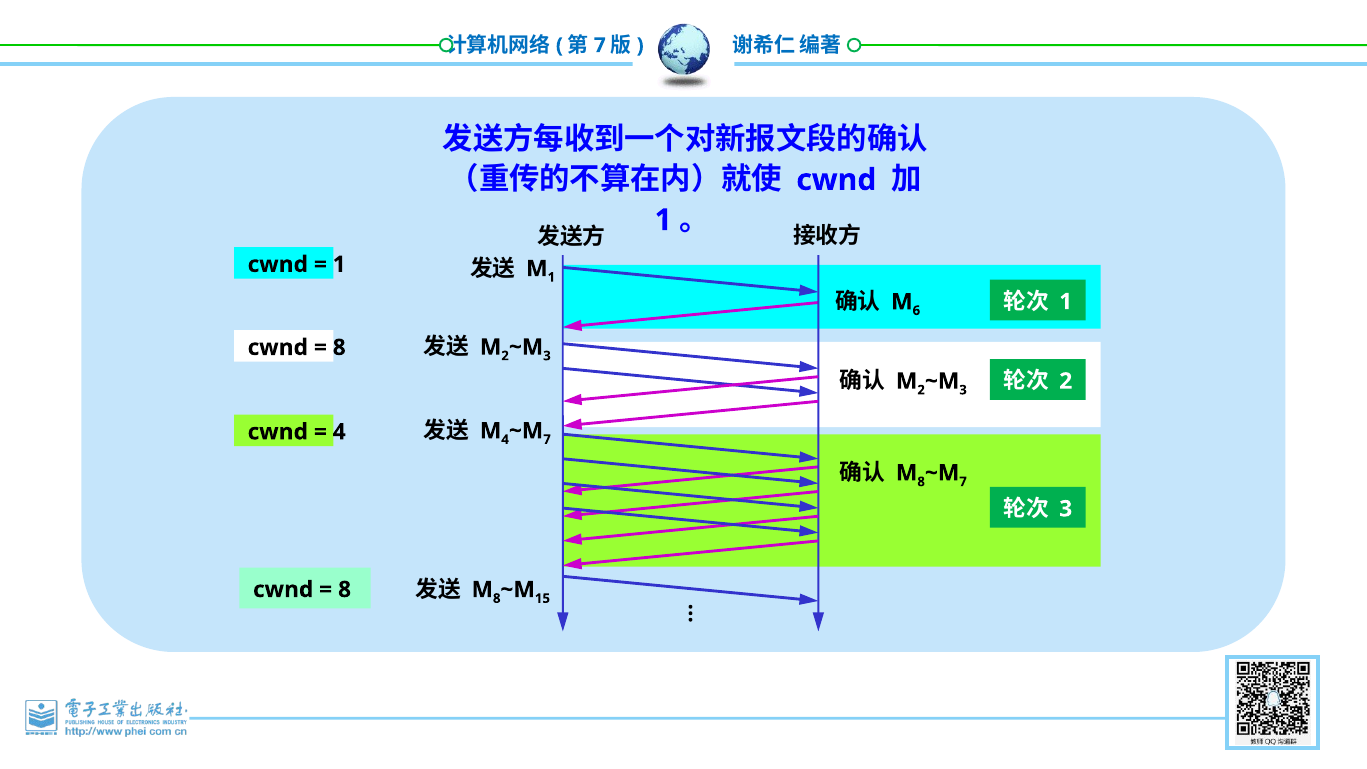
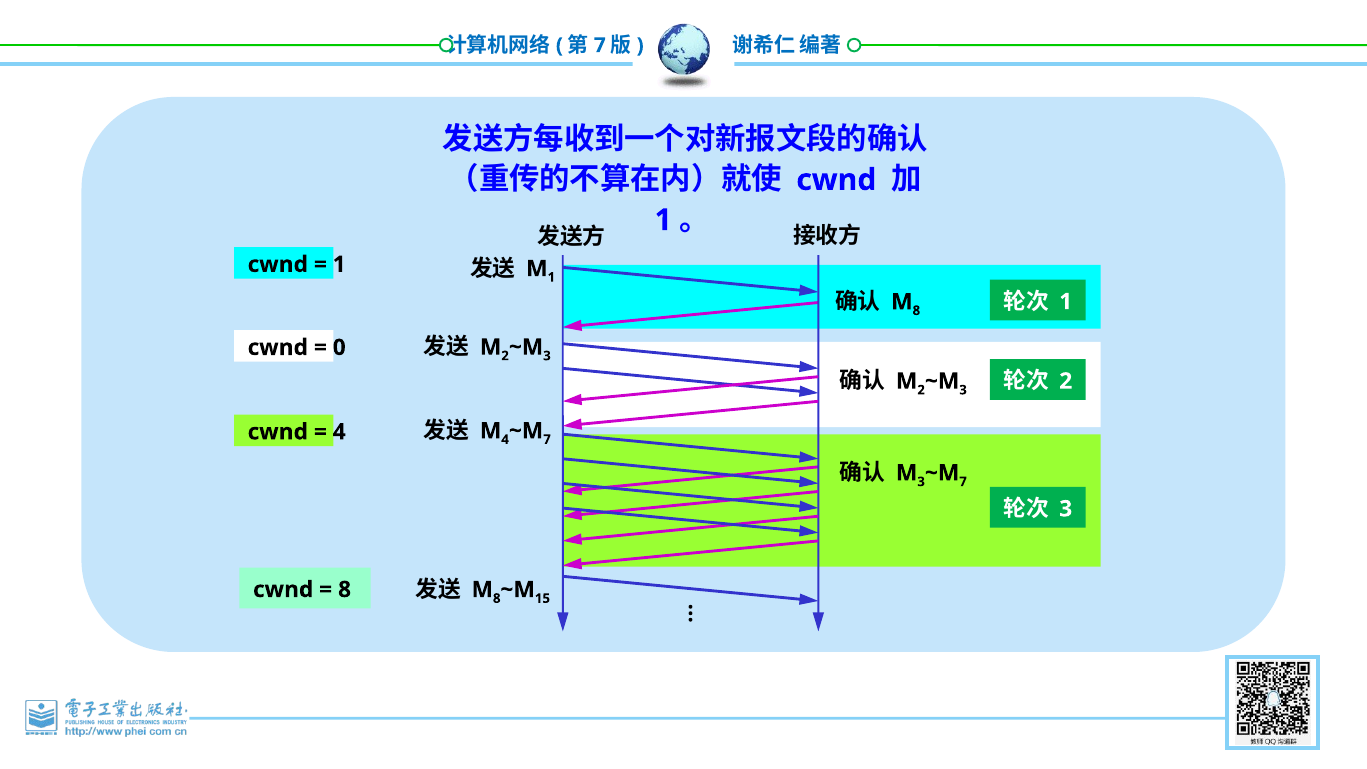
6 at (916, 311): 6 -> 8
8 at (339, 347): 8 -> 0
8 at (921, 482): 8 -> 3
